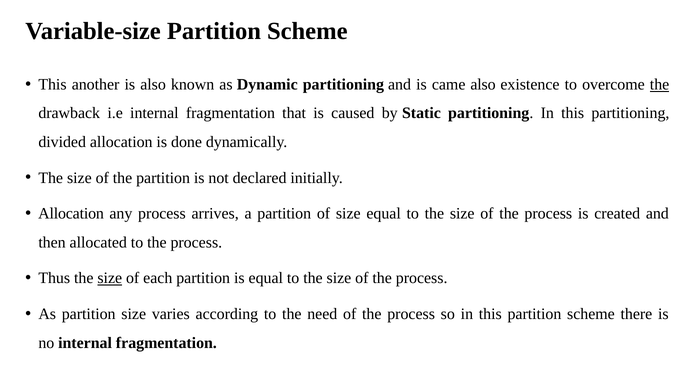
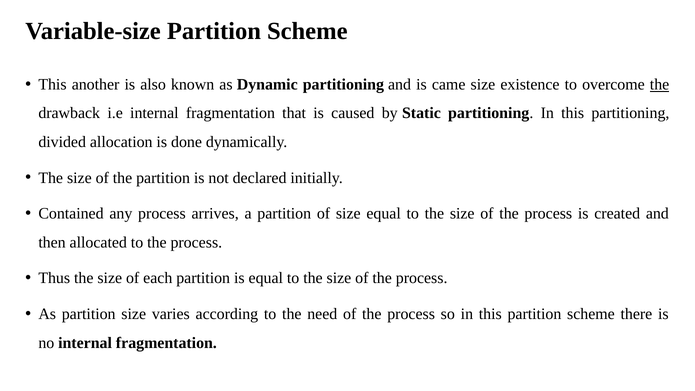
came also: also -> size
Allocation at (71, 214): Allocation -> Contained
size at (110, 278) underline: present -> none
